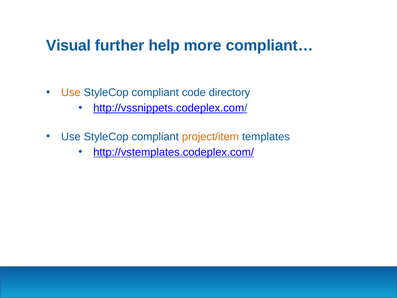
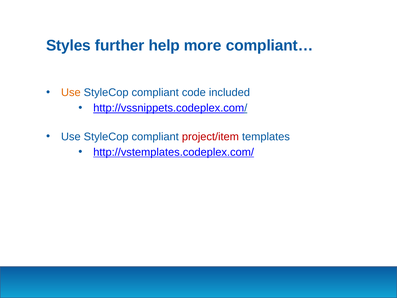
Visual: Visual -> Styles
directory: directory -> included
project/item colour: orange -> red
